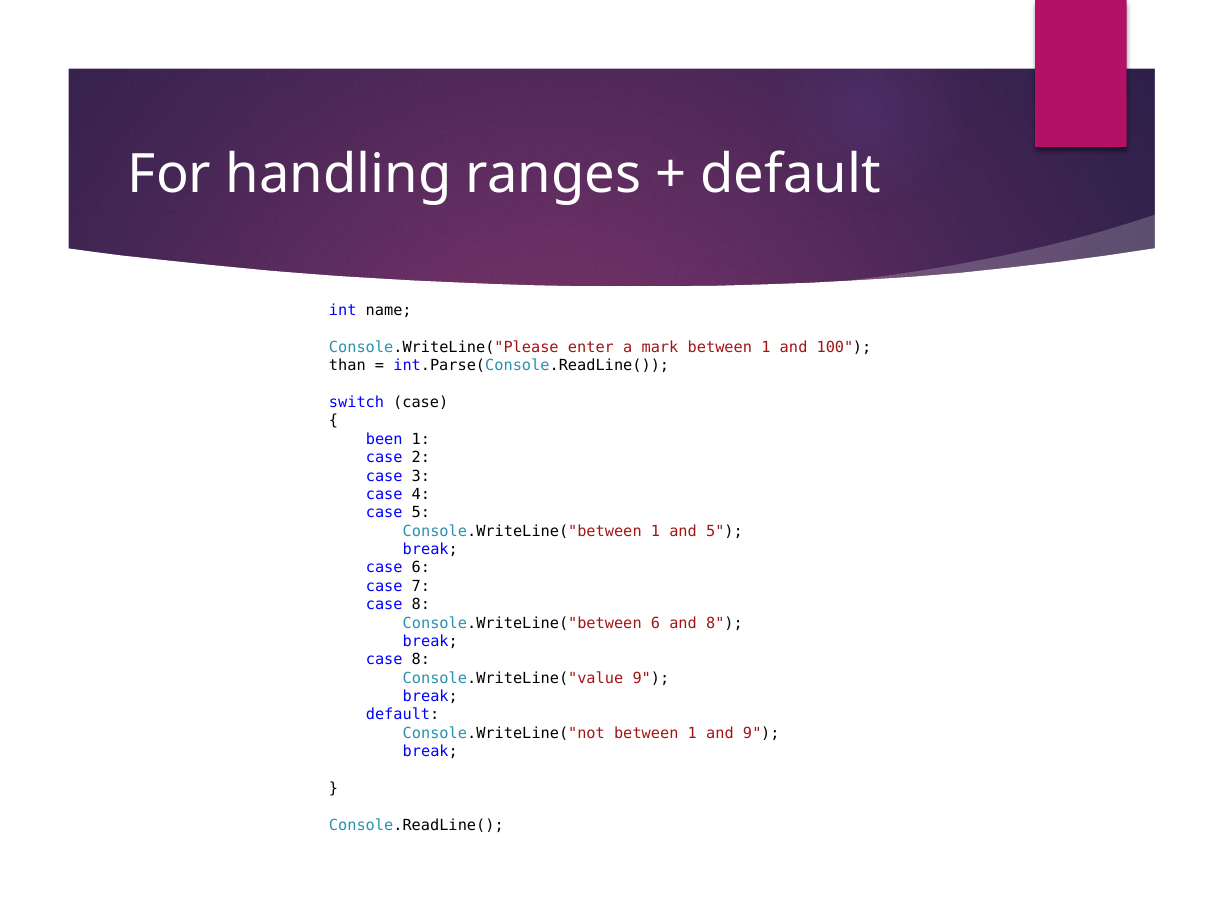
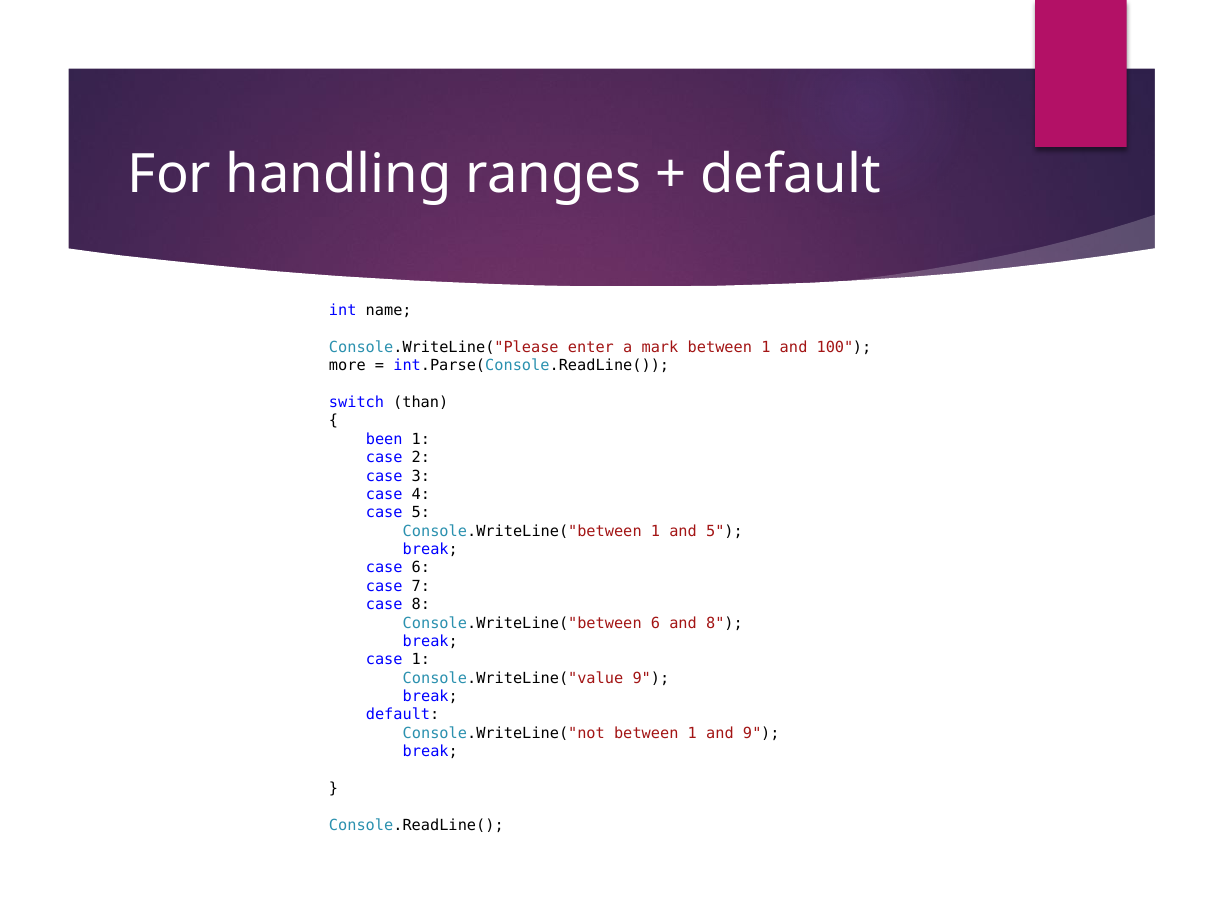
than: than -> more
switch case: case -> than
8 at (421, 660): 8 -> 1
